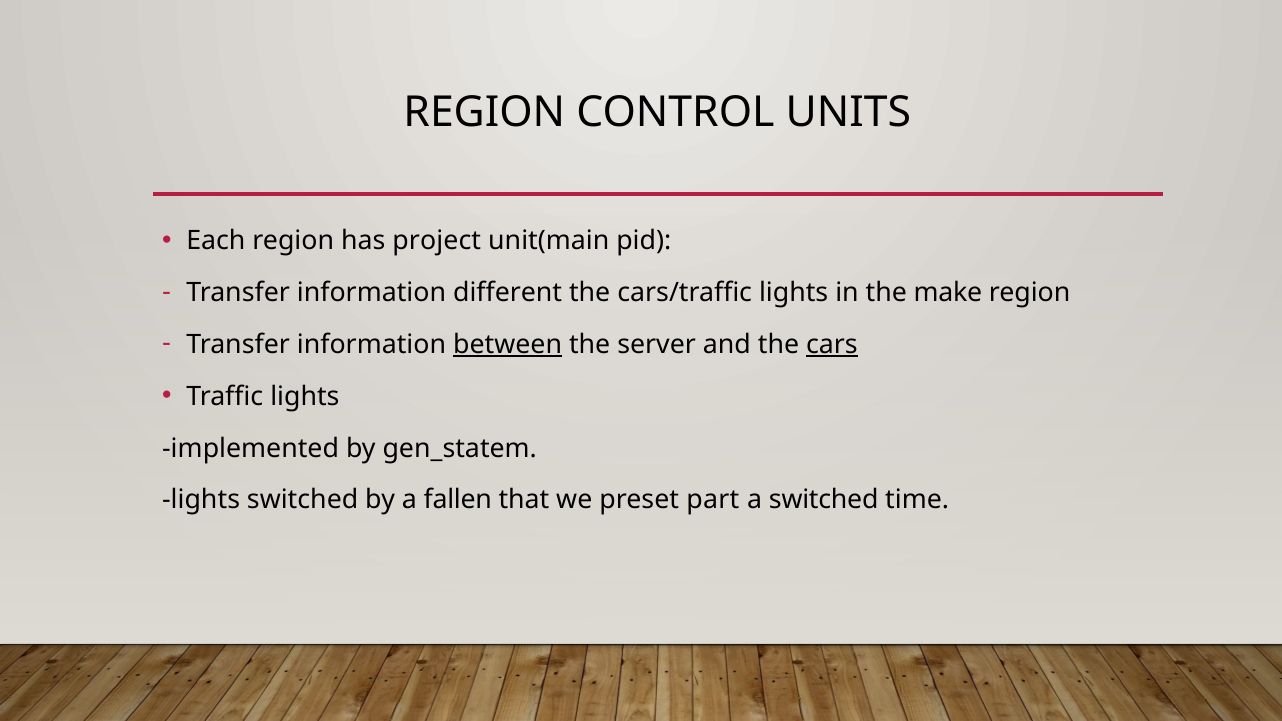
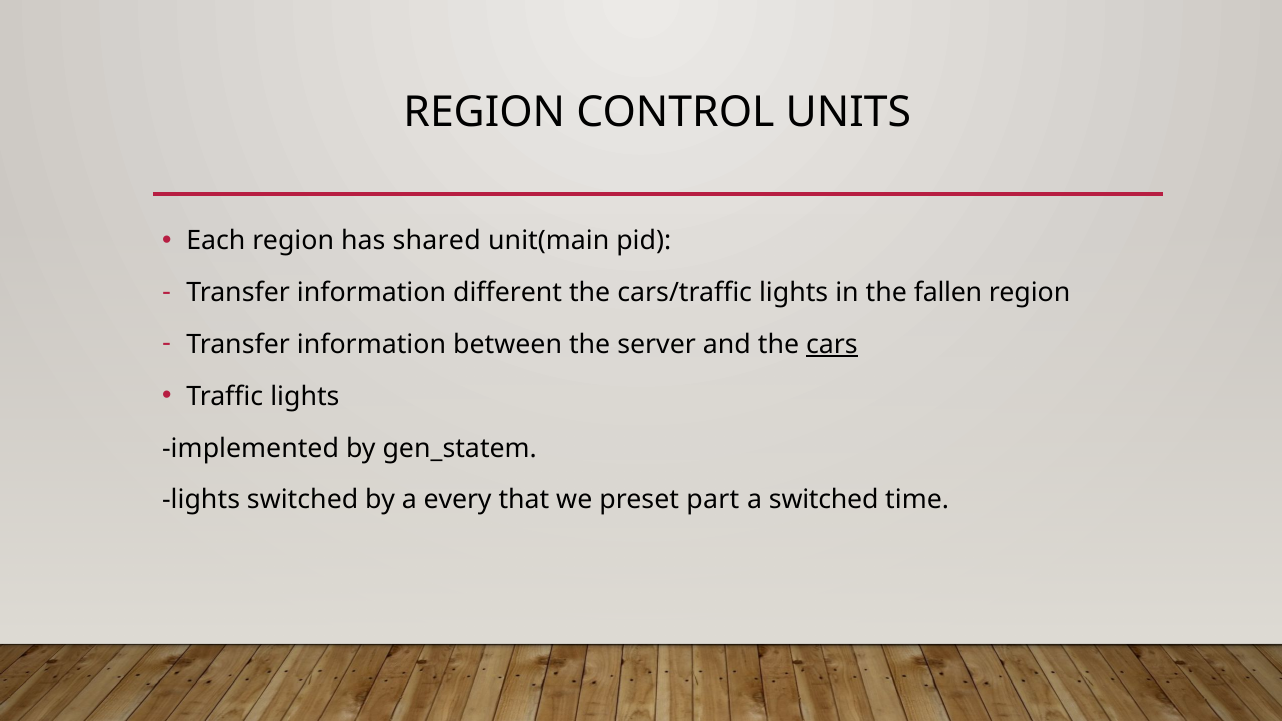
project: project -> shared
make: make -> fallen
between underline: present -> none
fallen: fallen -> every
